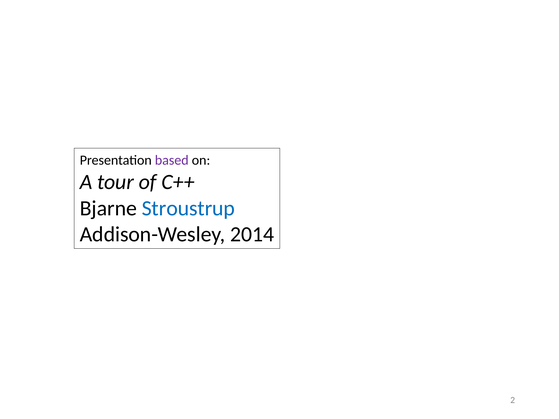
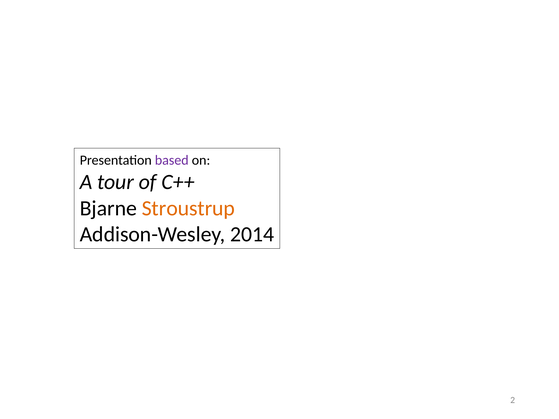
Stroustrup colour: blue -> orange
